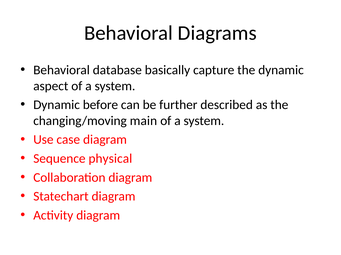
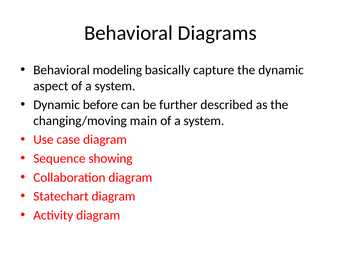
database: database -> modeling
physical: physical -> showing
